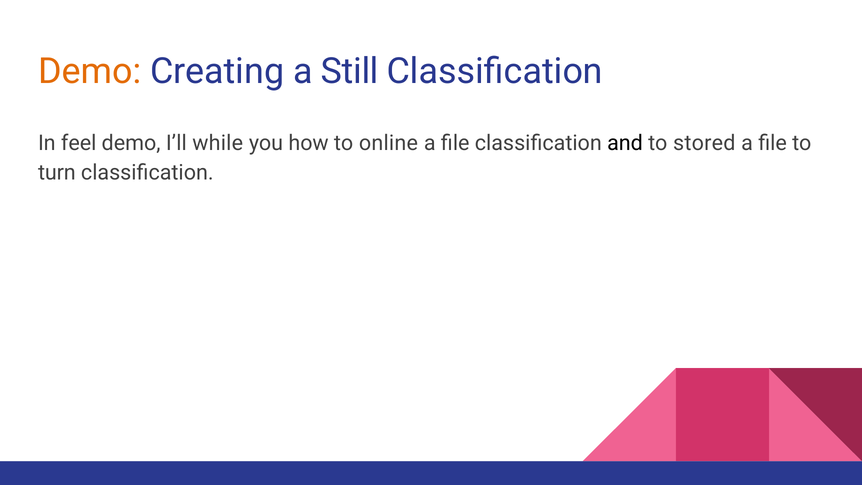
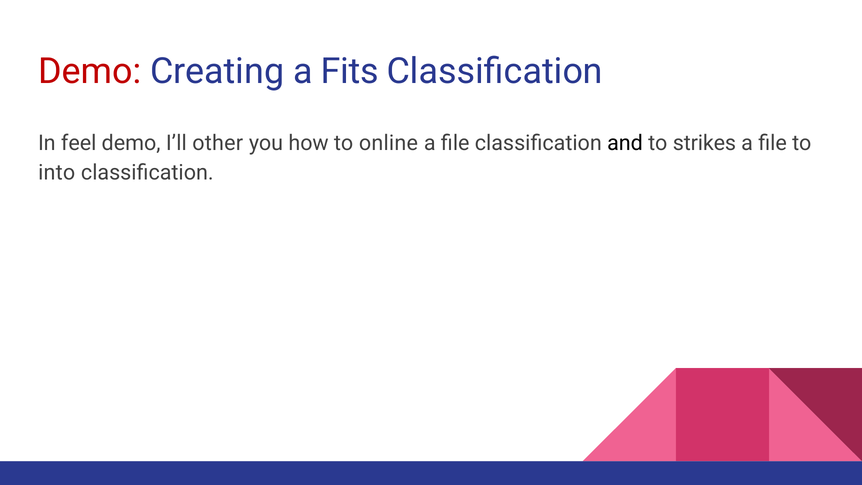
Demo at (90, 71) colour: orange -> red
Still: Still -> Fits
while: while -> other
stored: stored -> strikes
turn: turn -> into
